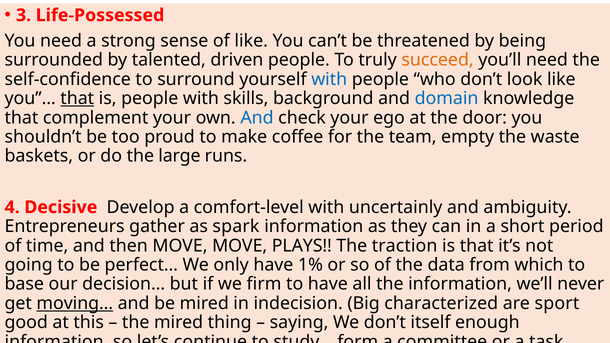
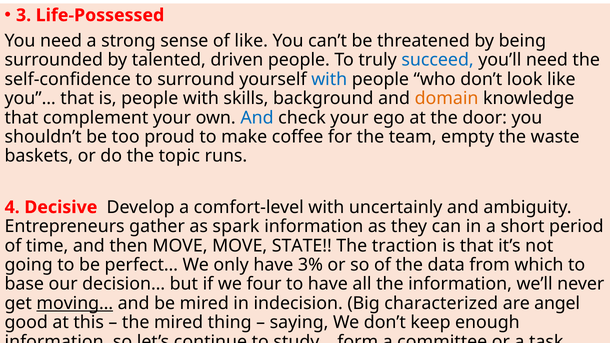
succeed colour: orange -> blue
that at (77, 99) underline: present -> none
domain colour: blue -> orange
large: large -> topic
PLAYS: PLAYS -> STATE
1%: 1% -> 3%
firm: firm -> four
sport: sport -> angel
itself: itself -> keep
